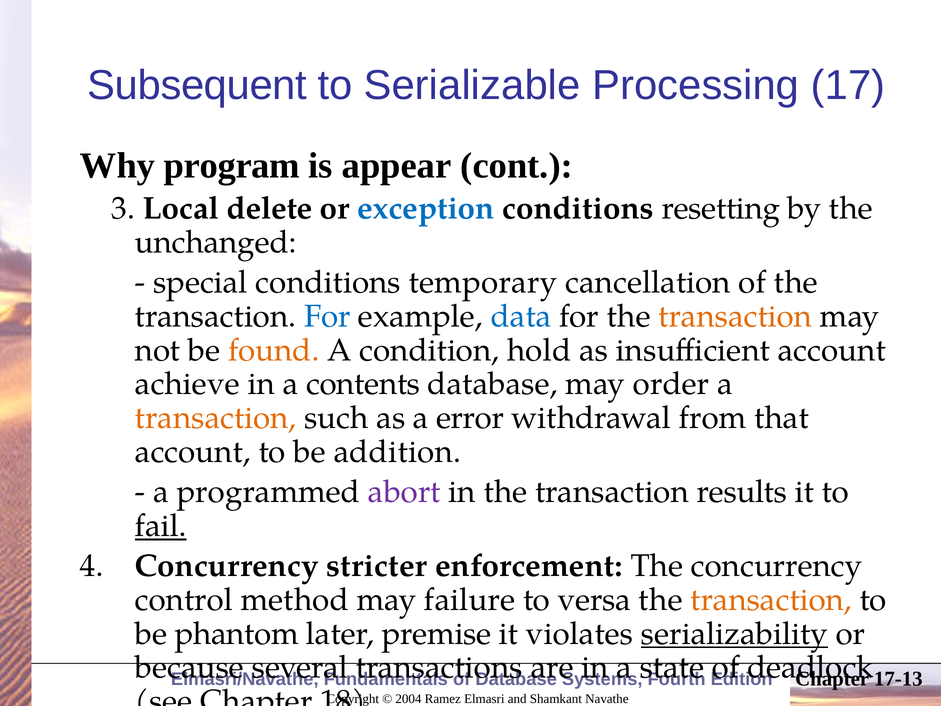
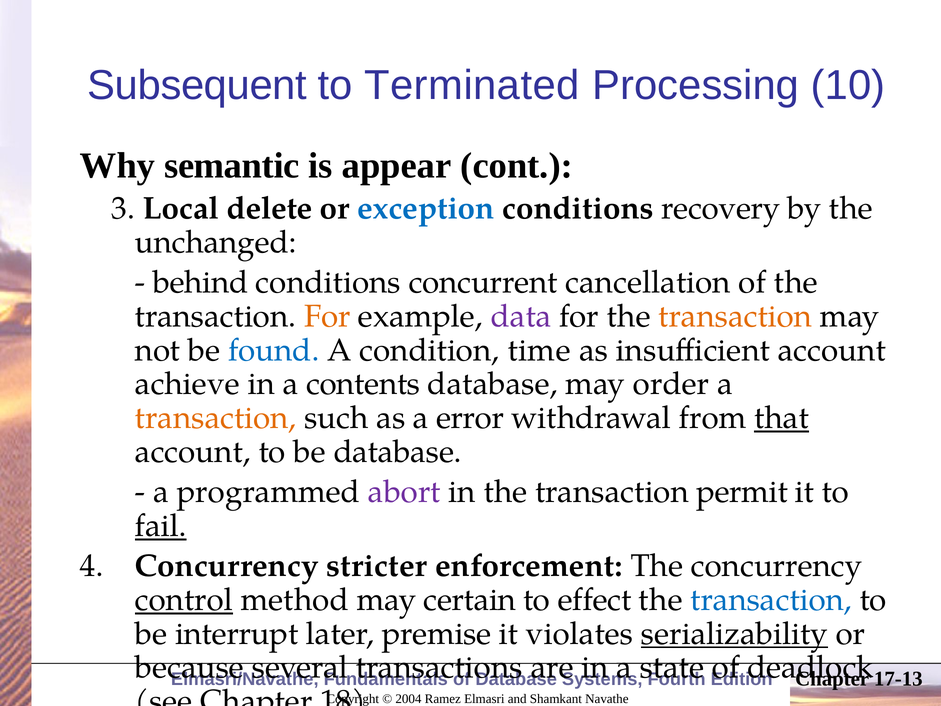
Serializable: Serializable -> Terminated
17: 17 -> 10
program: program -> semantic
resetting: resetting -> recovery
special: special -> behind
temporary: temporary -> concurrent
For at (327, 316) colour: blue -> orange
data colour: blue -> purple
found colour: orange -> blue
hold: hold -> time
that underline: none -> present
be addition: addition -> database
results: results -> permit
control underline: none -> present
failure: failure -> certain
versa: versa -> effect
transaction at (771, 600) colour: orange -> blue
phantom: phantom -> interrupt
